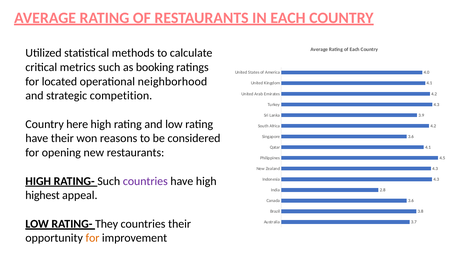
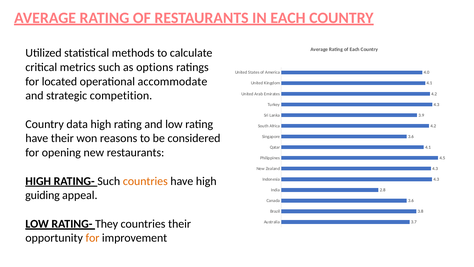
booking: booking -> options
neighborhood: neighborhood -> accommodate
here: here -> data
countries at (145, 181) colour: purple -> orange
highest: highest -> guiding
